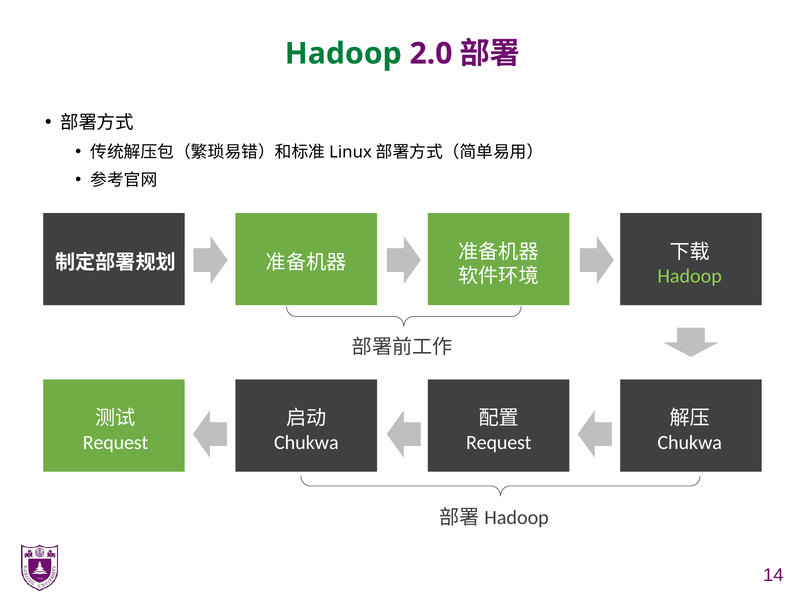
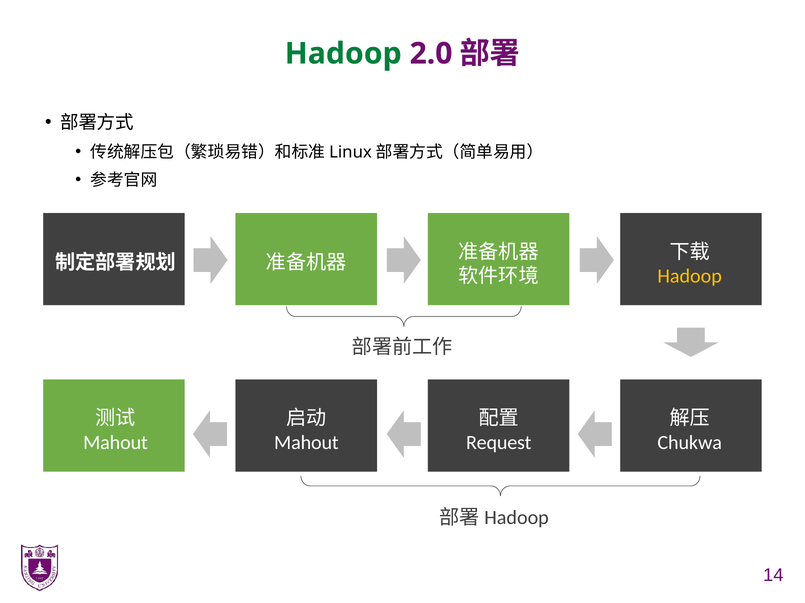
Hadoop at (690, 276) colour: light green -> yellow
Request at (116, 443): Request -> Mahout
Chukwa at (306, 443): Chukwa -> Mahout
